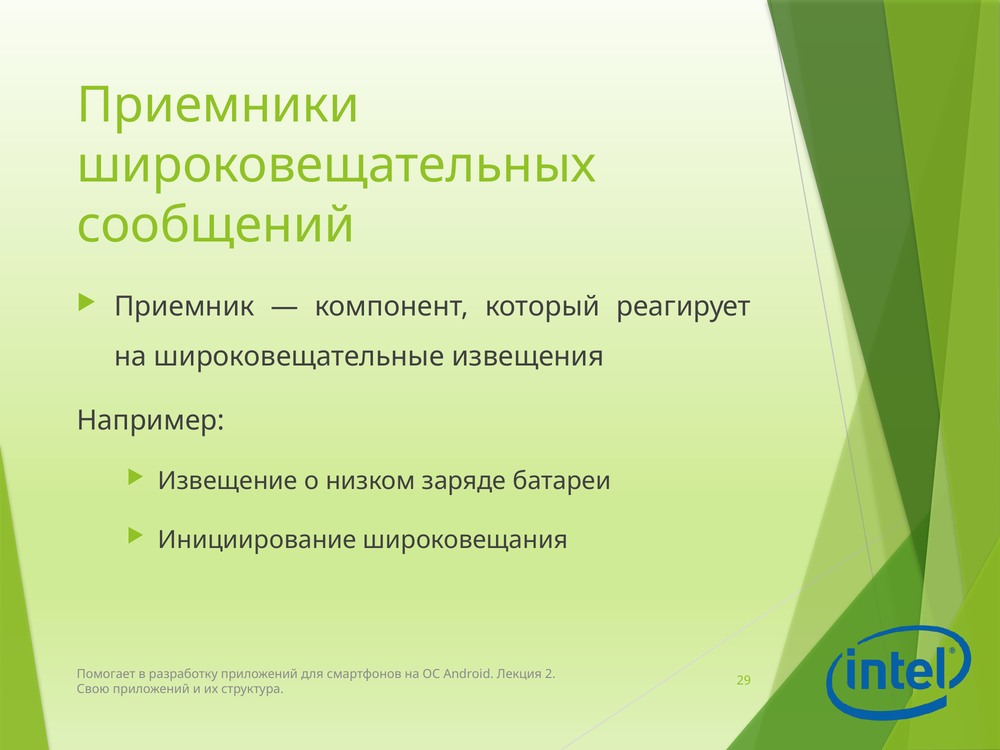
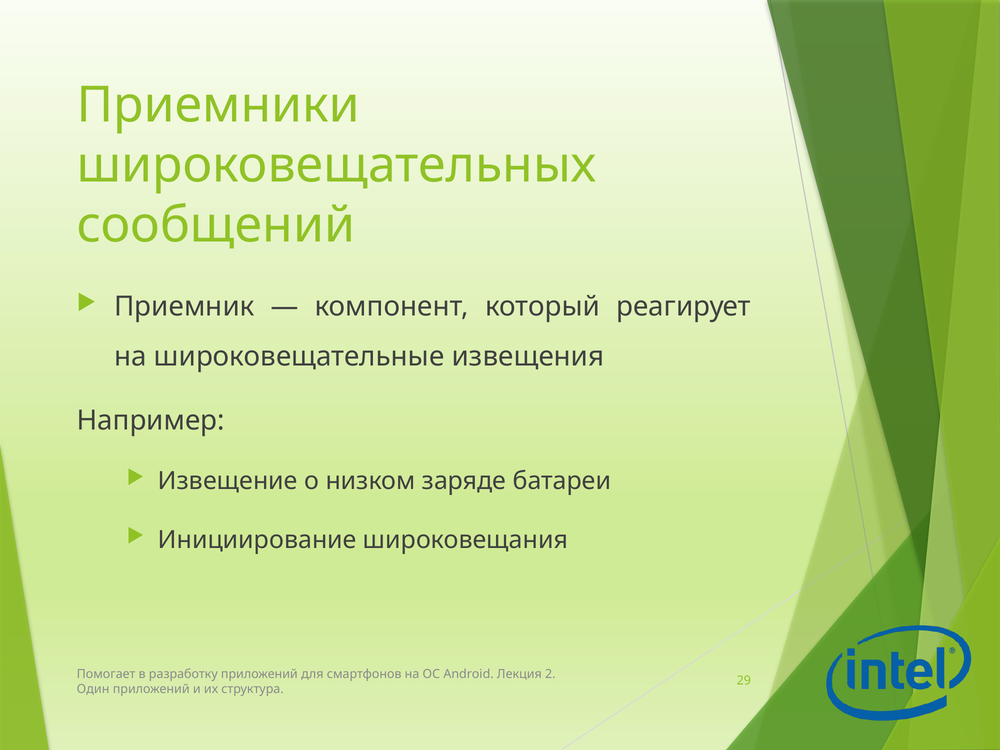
Свою: Свою -> Один
